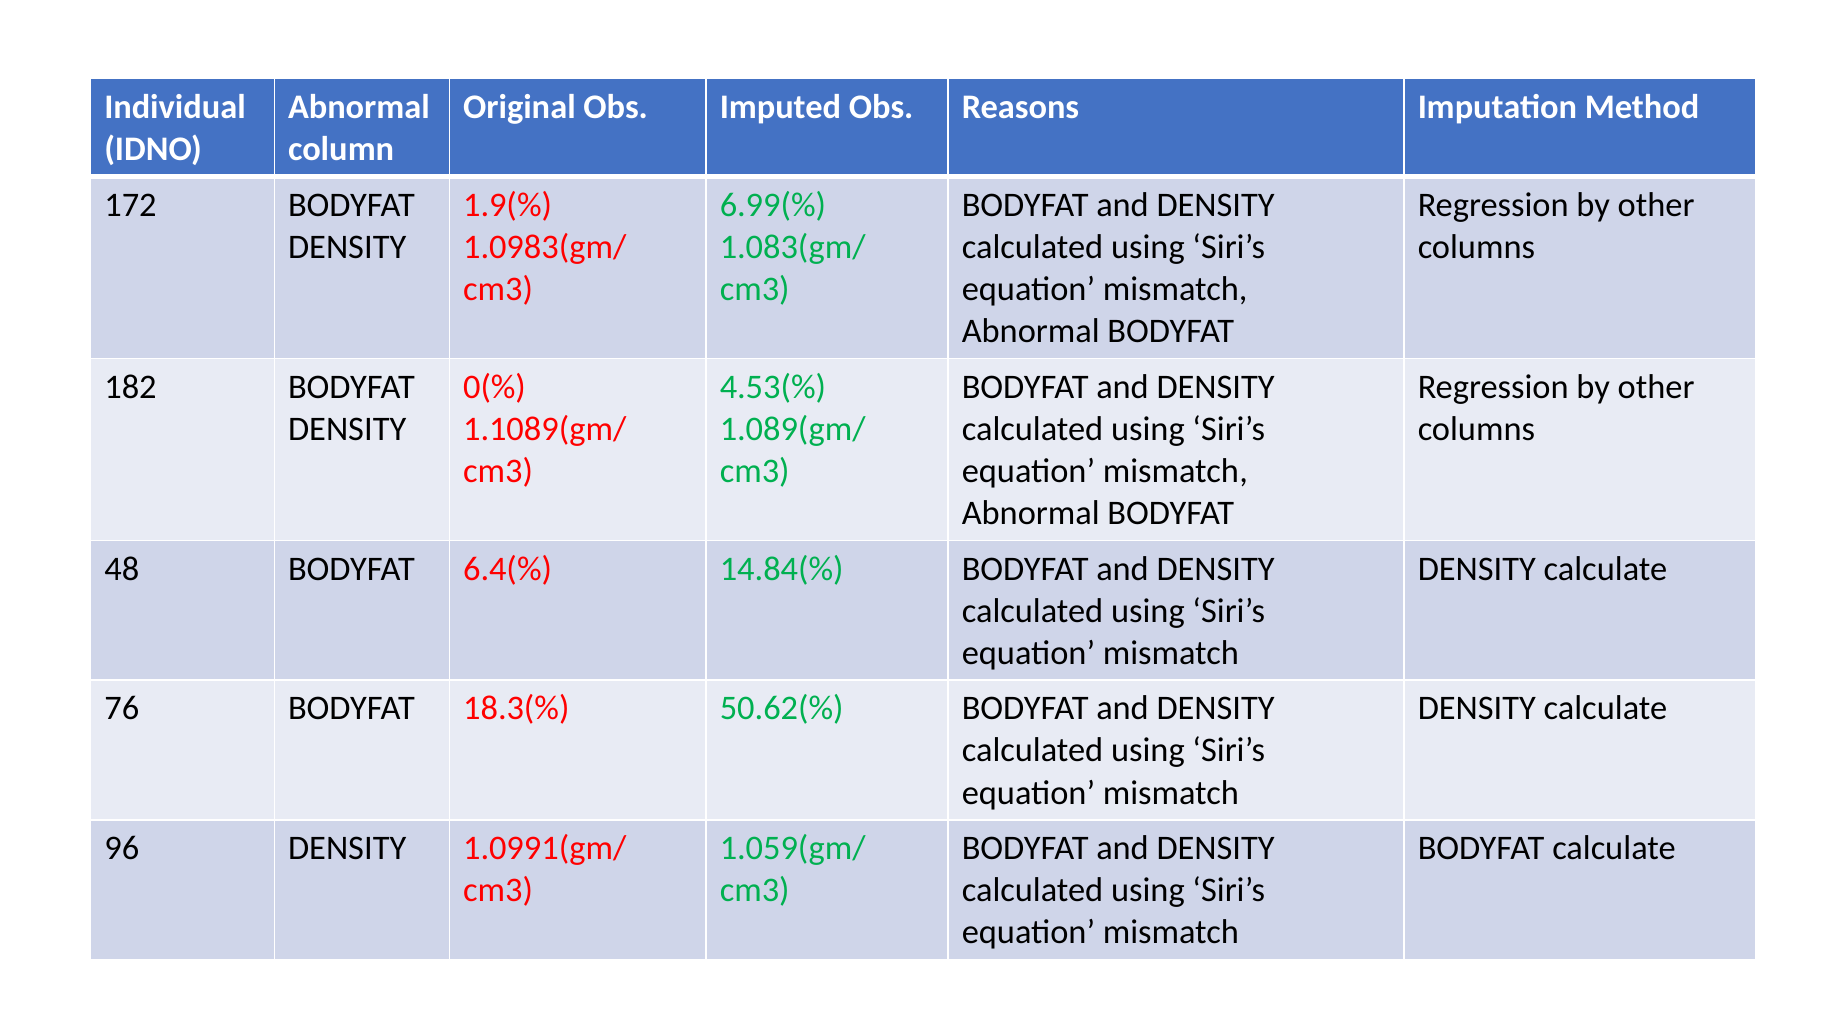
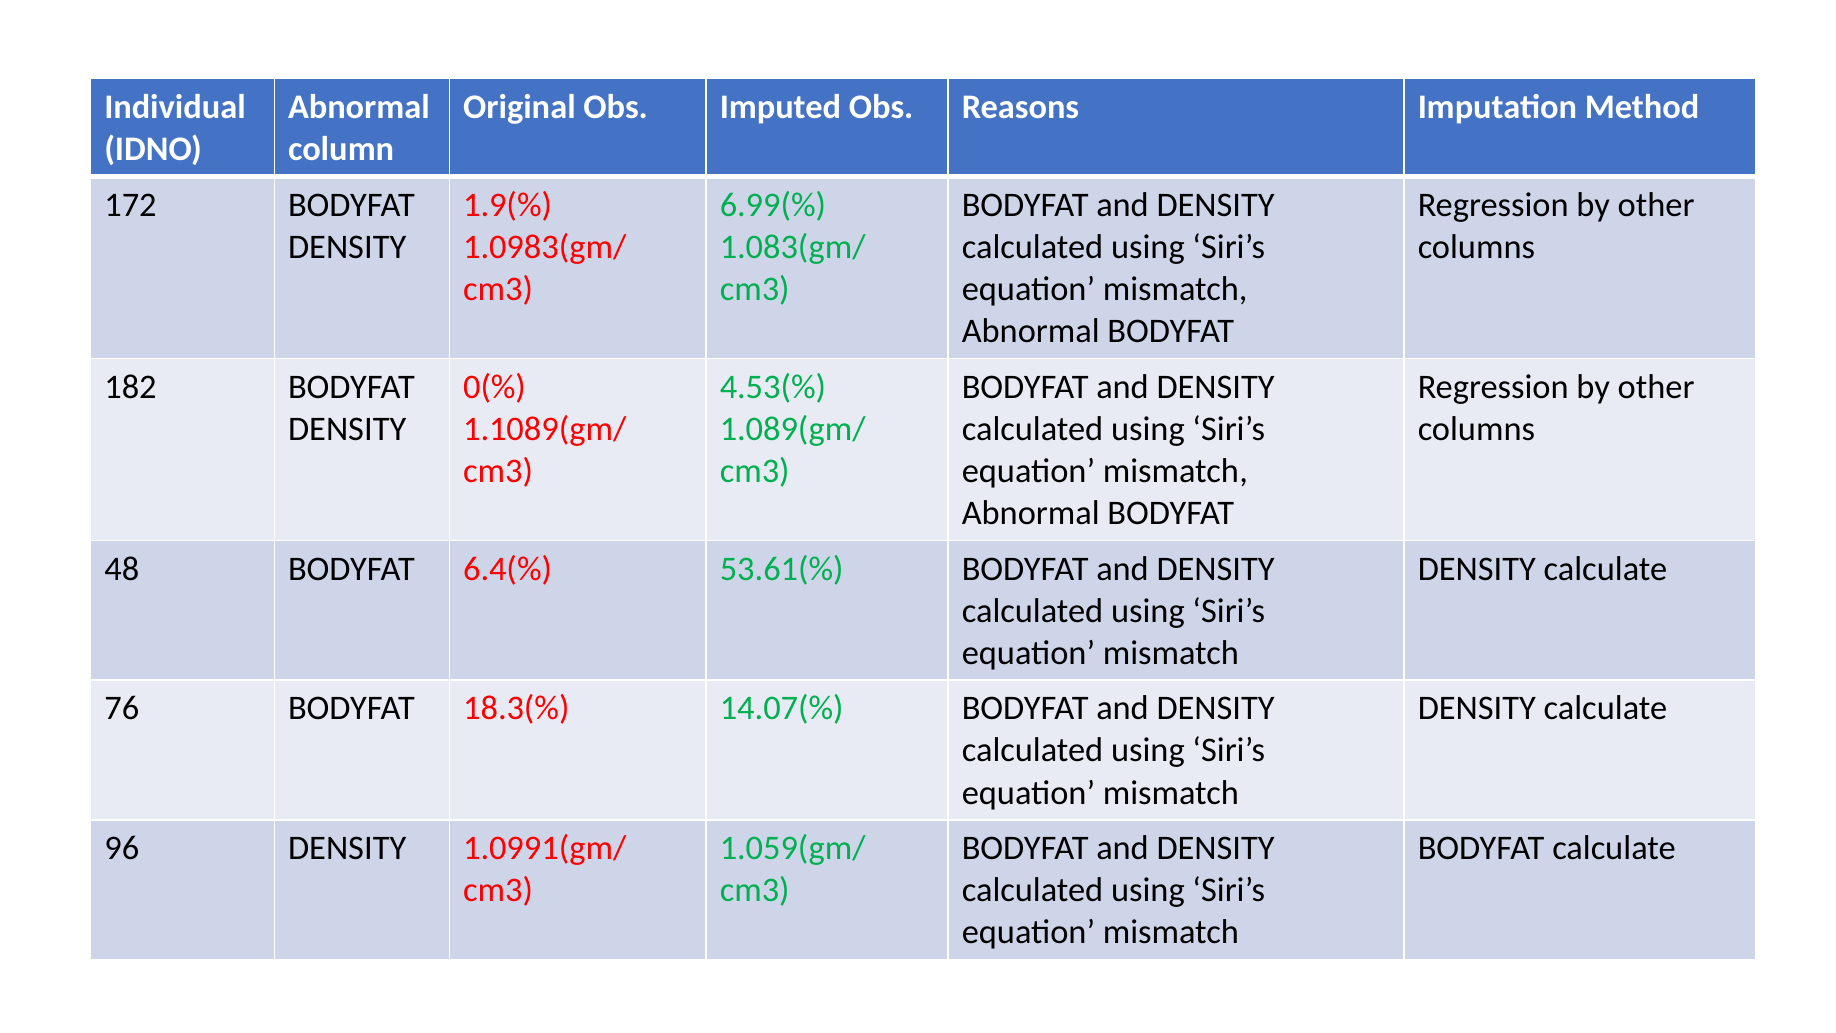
14.84(%: 14.84(% -> 53.61(%
50.62(%: 50.62(% -> 14.07(%
